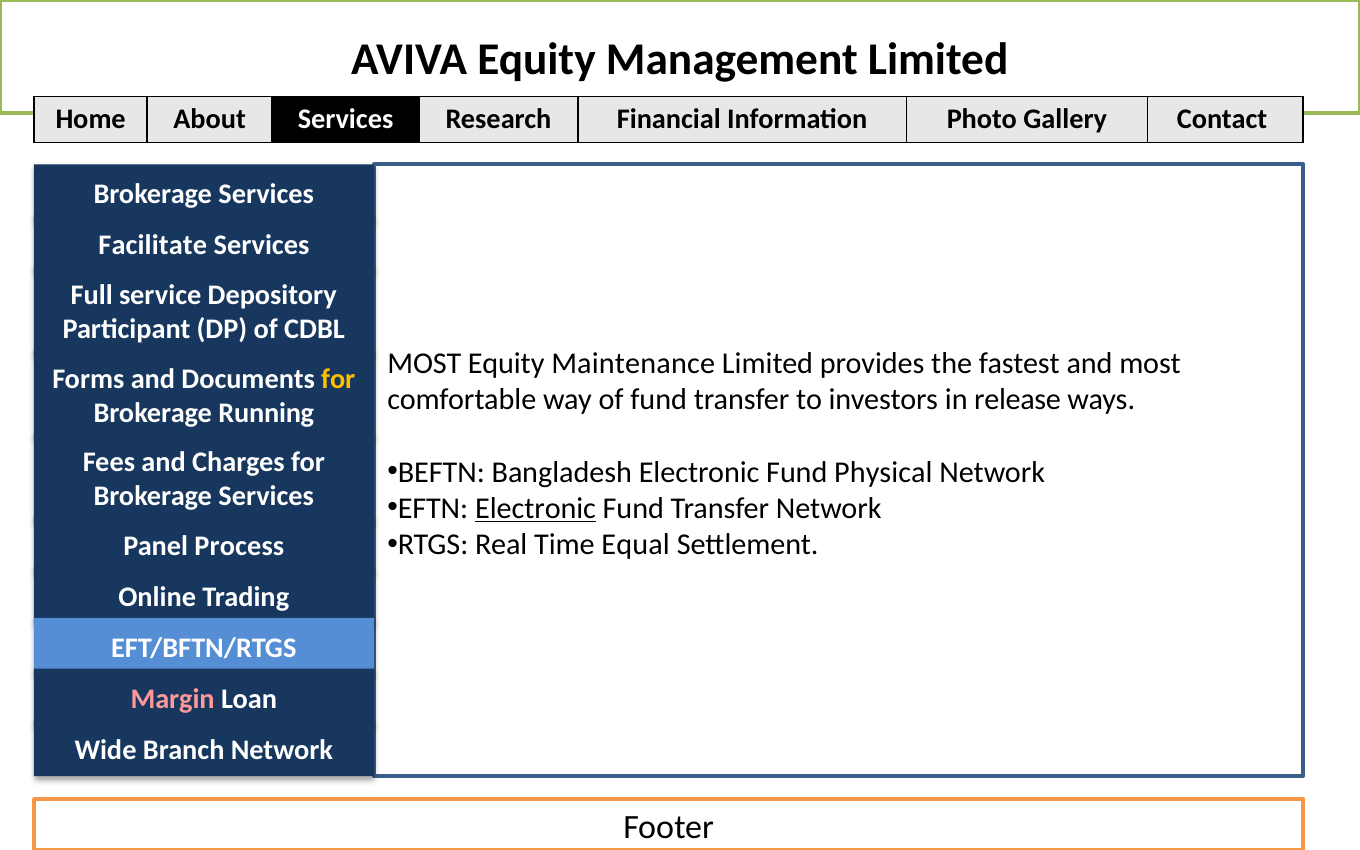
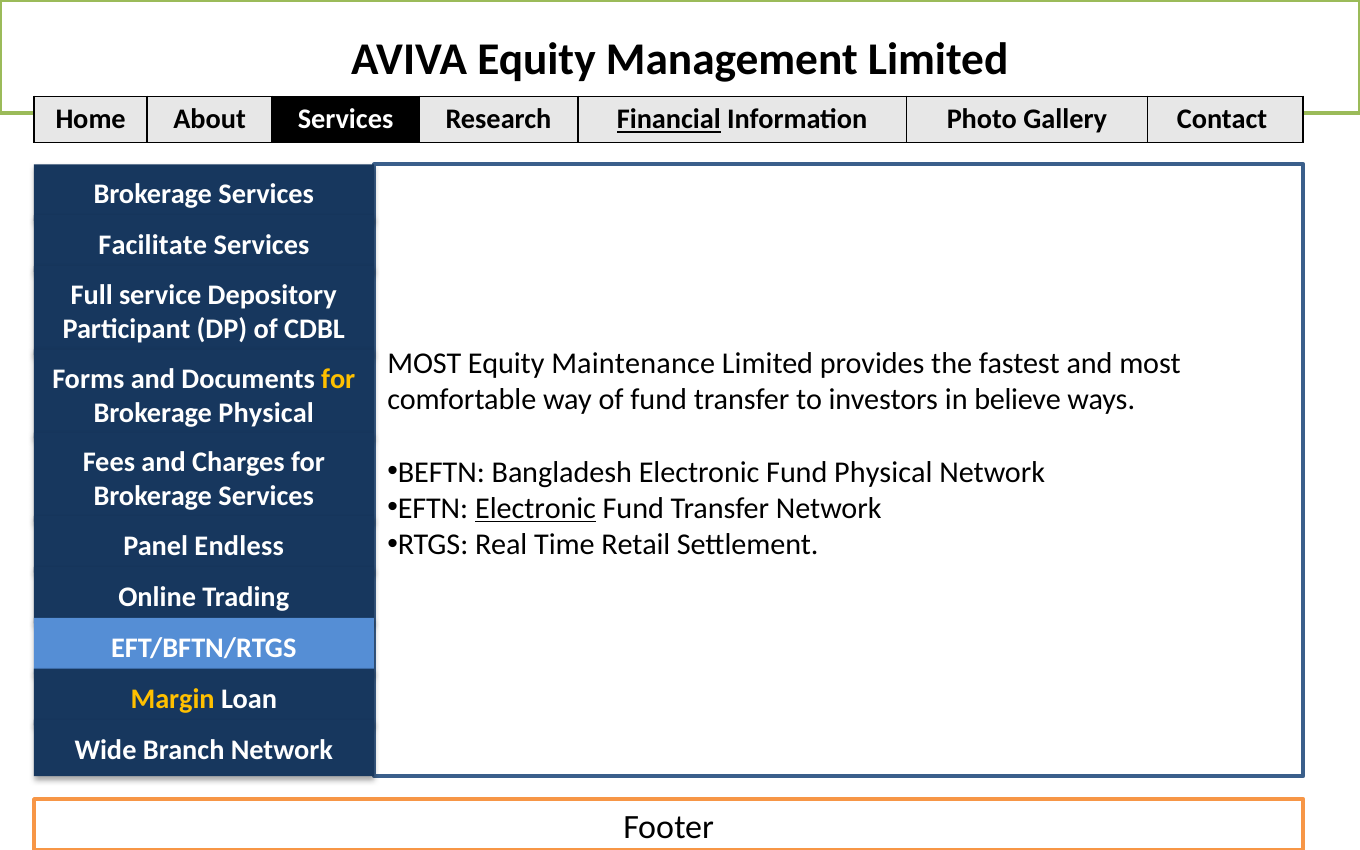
Financial underline: none -> present
release: release -> believe
Brokerage Running: Running -> Physical
Equal: Equal -> Retail
Process: Process -> Endless
Margin colour: pink -> yellow
